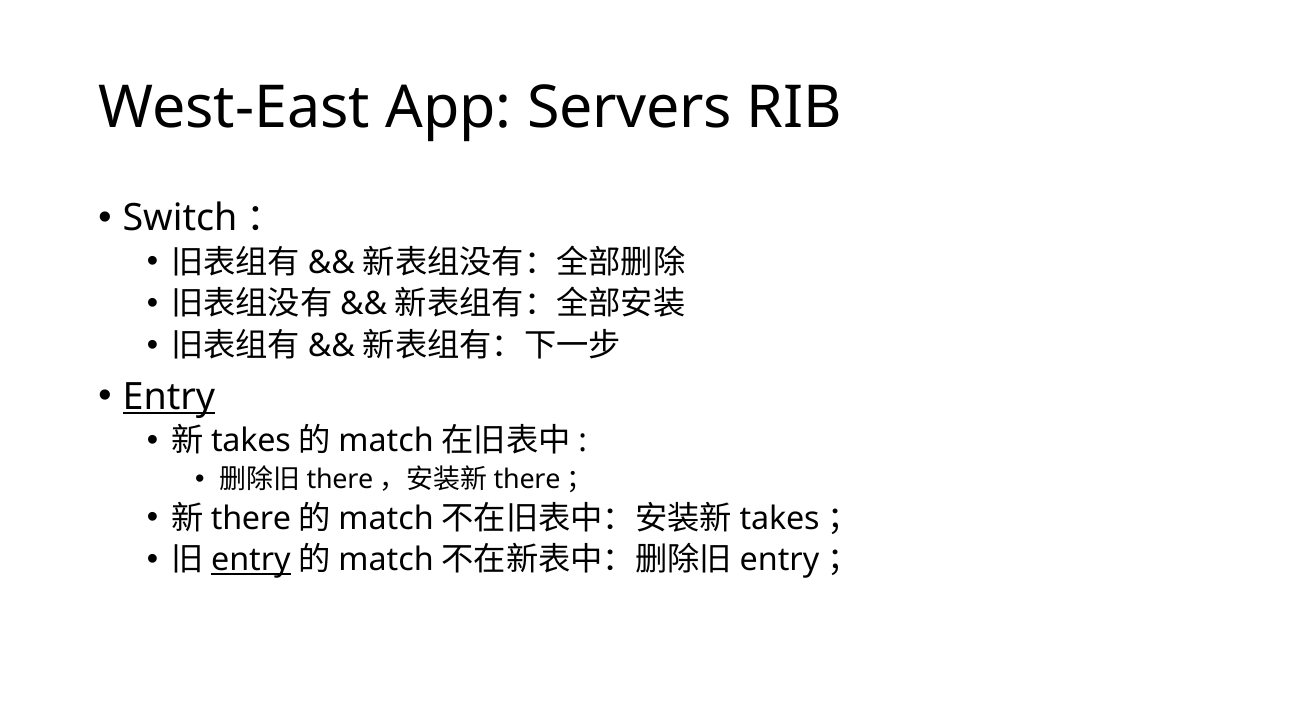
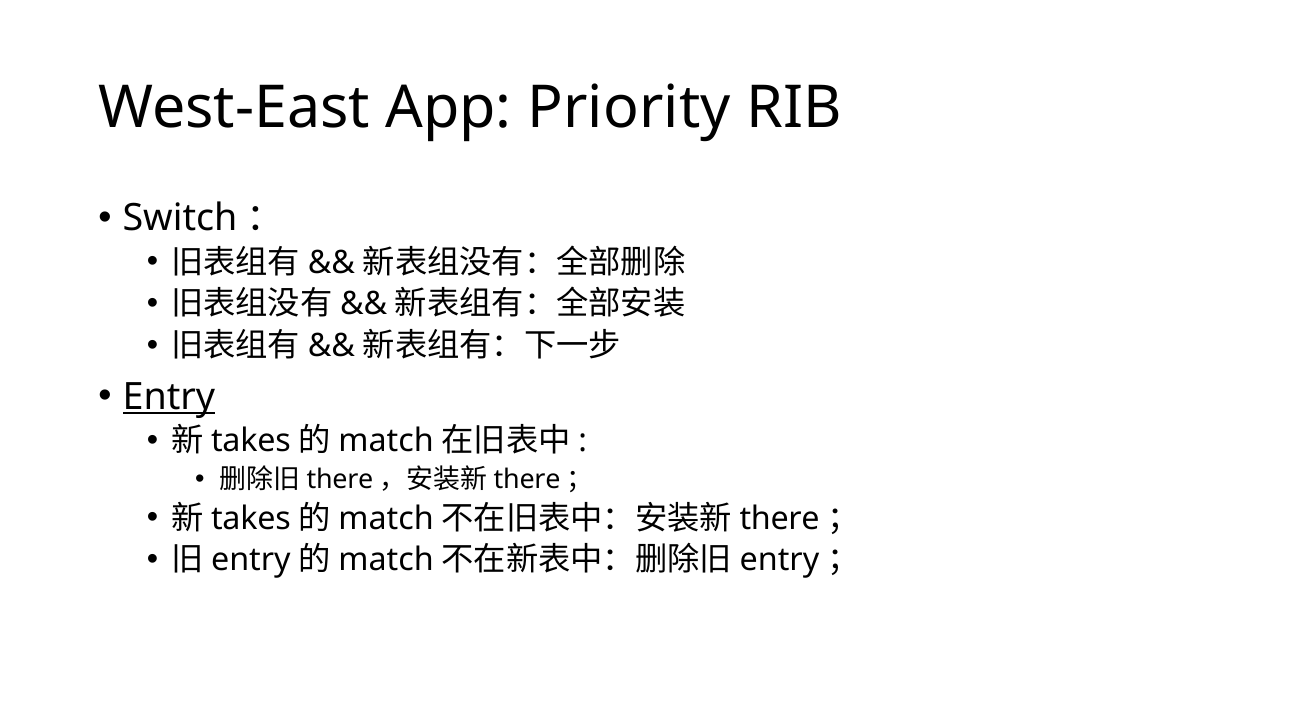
Servers: Servers -> Priority
there at (251, 519): there -> takes
takes at (780, 519): takes -> there
entry at (251, 560) underline: present -> none
